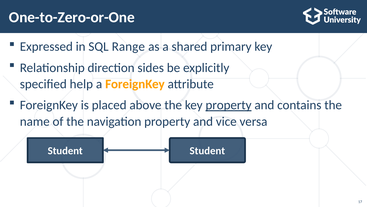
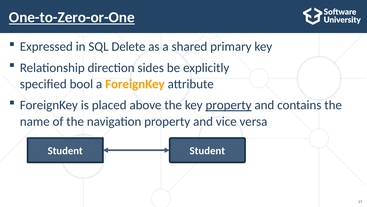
One-to-Zero-or-One underline: none -> present
Range: Range -> Delete
help: help -> bool
